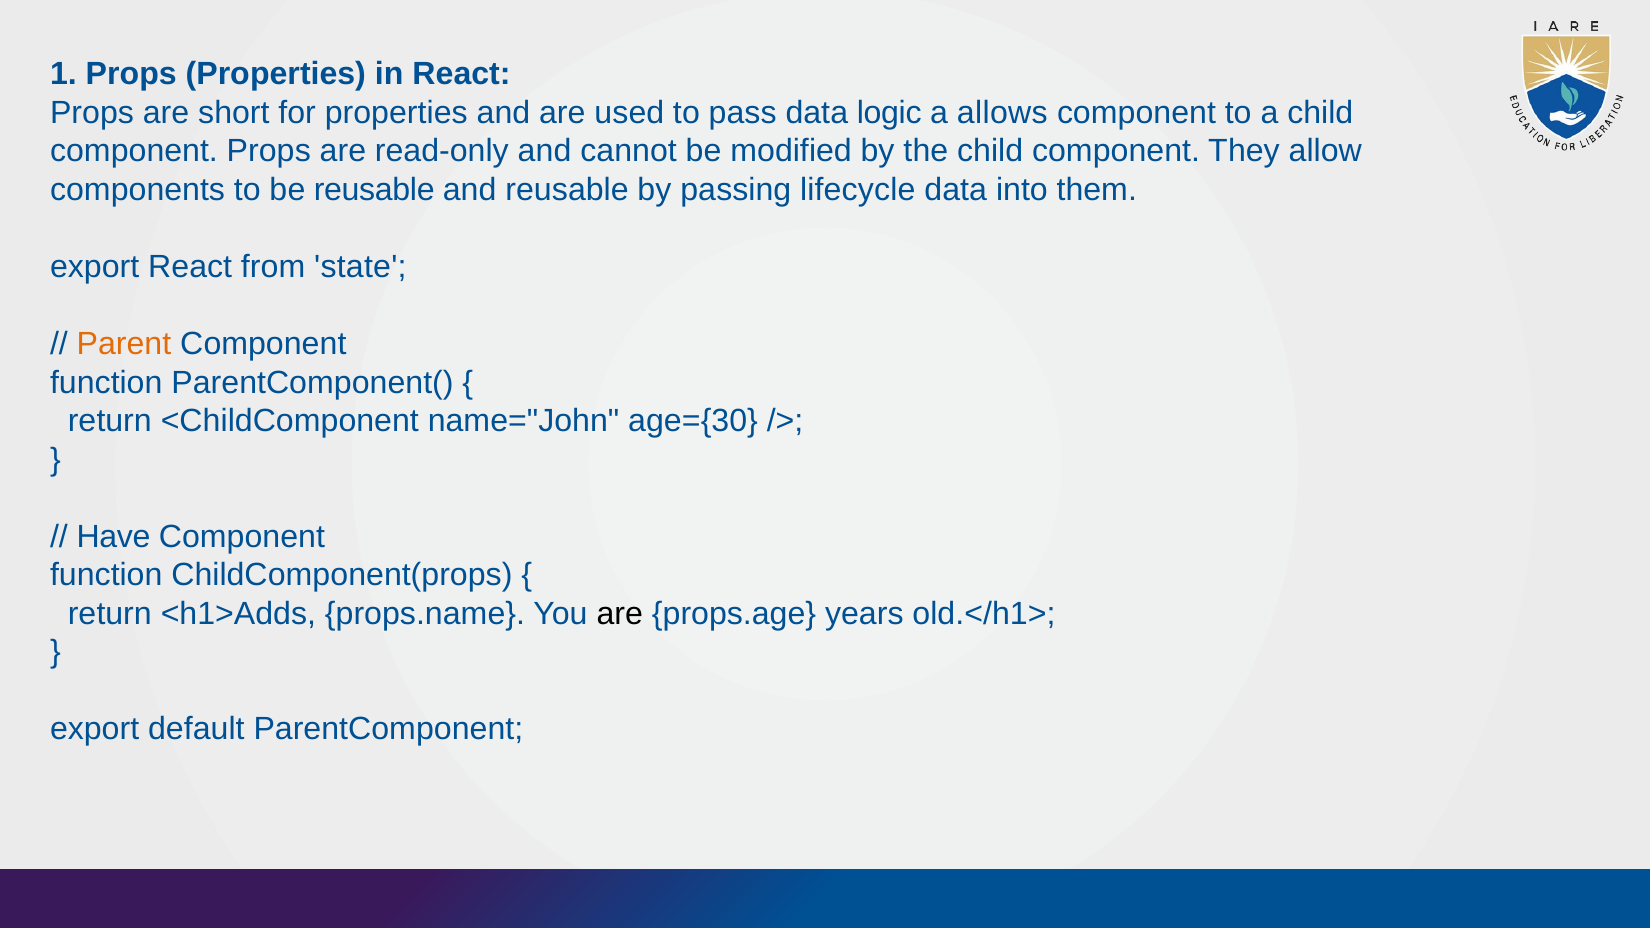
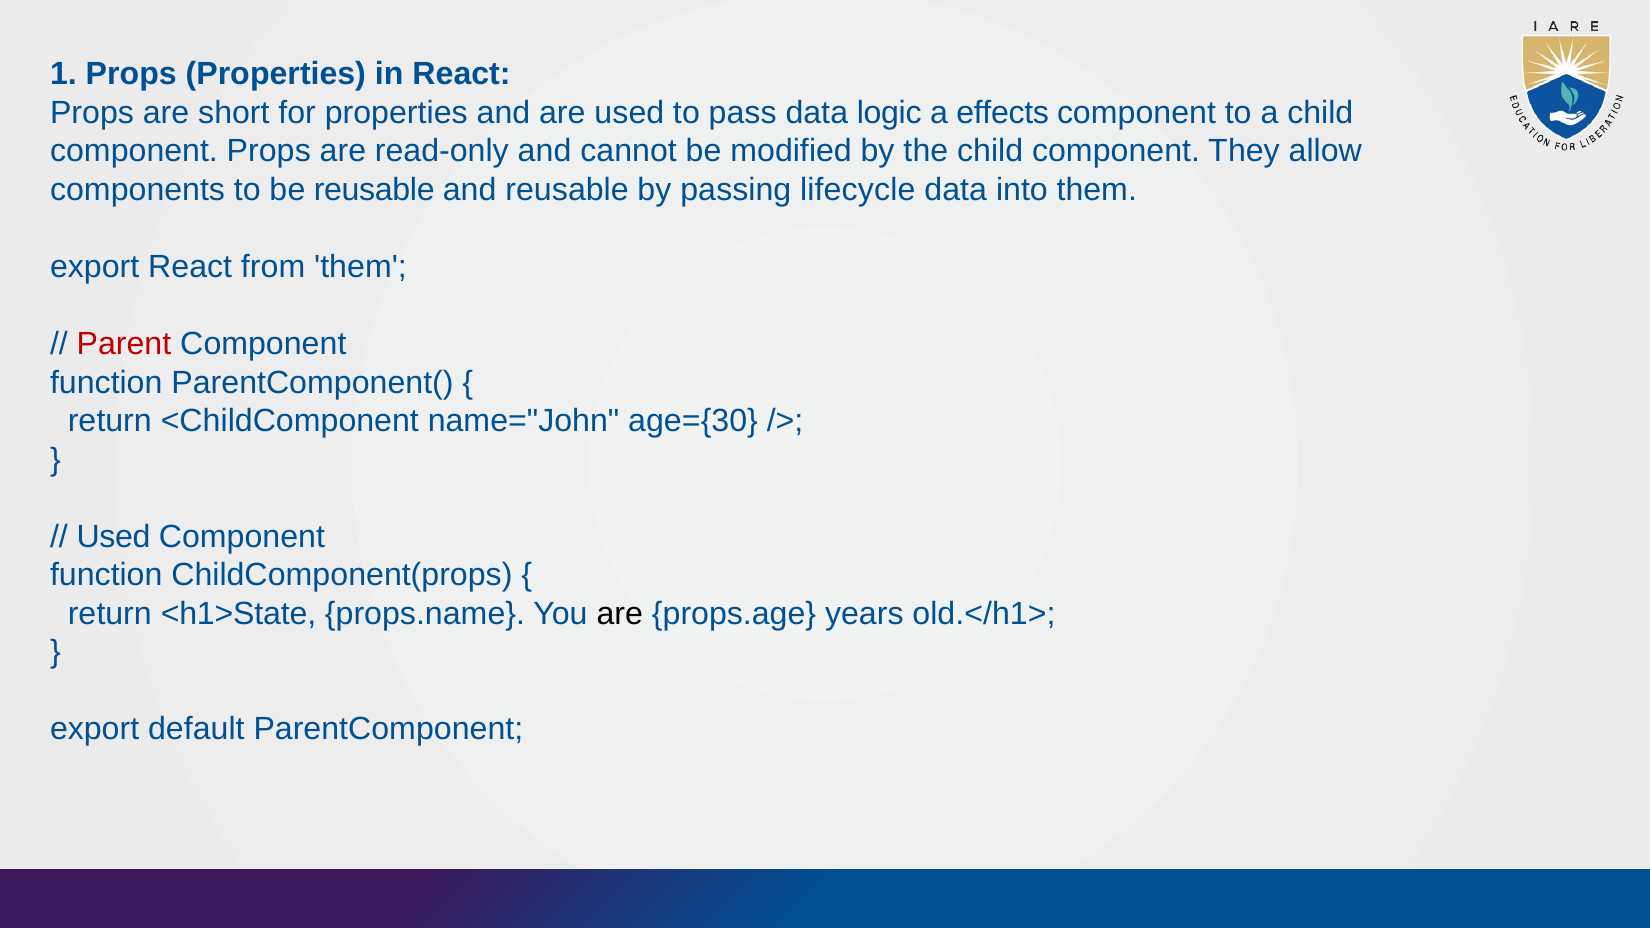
allows: allows -> effects
from state: state -> them
Parent colour: orange -> red
Have at (114, 537): Have -> Used
<h1>Adds: <h1>Adds -> <h1>State
